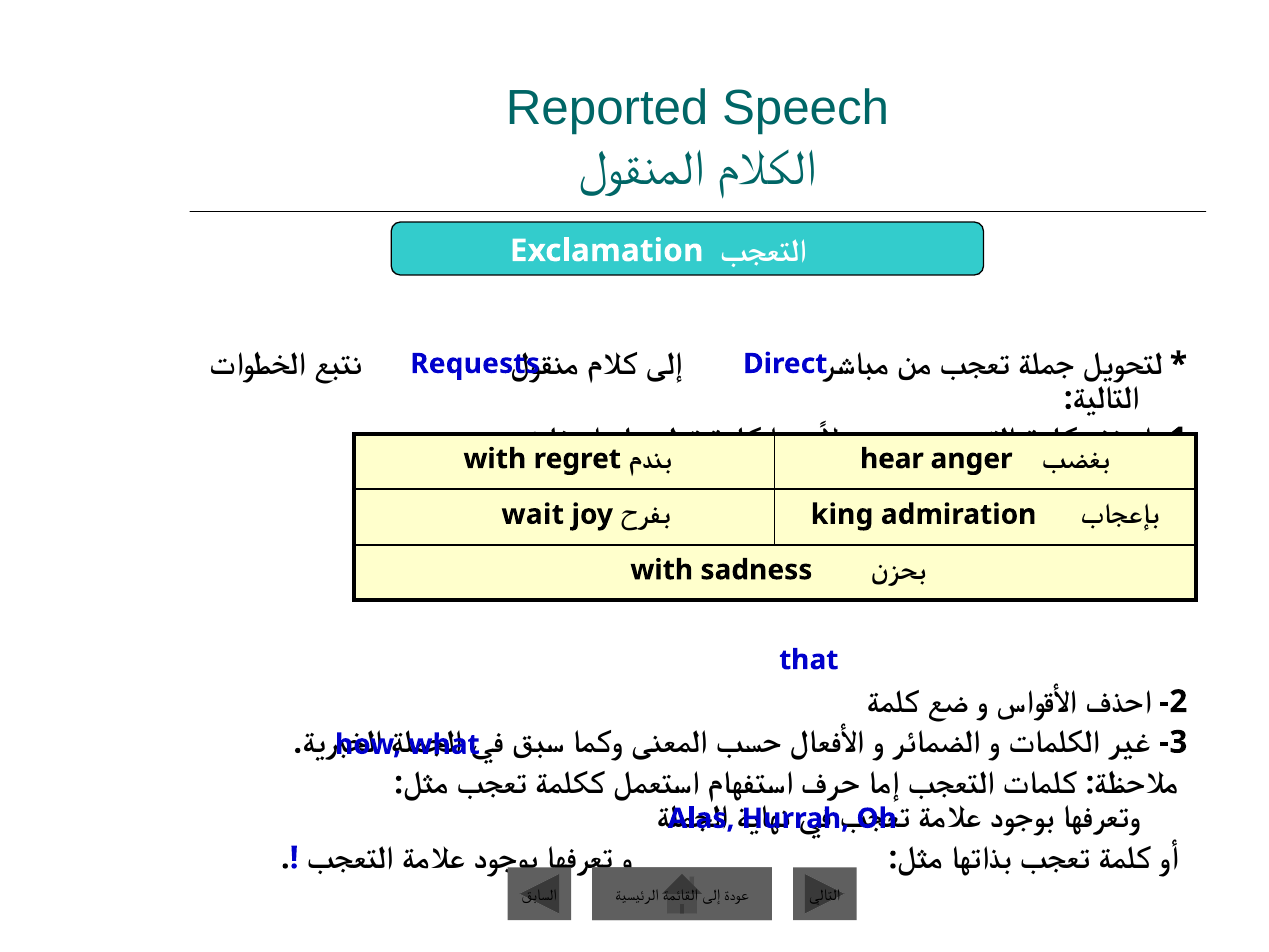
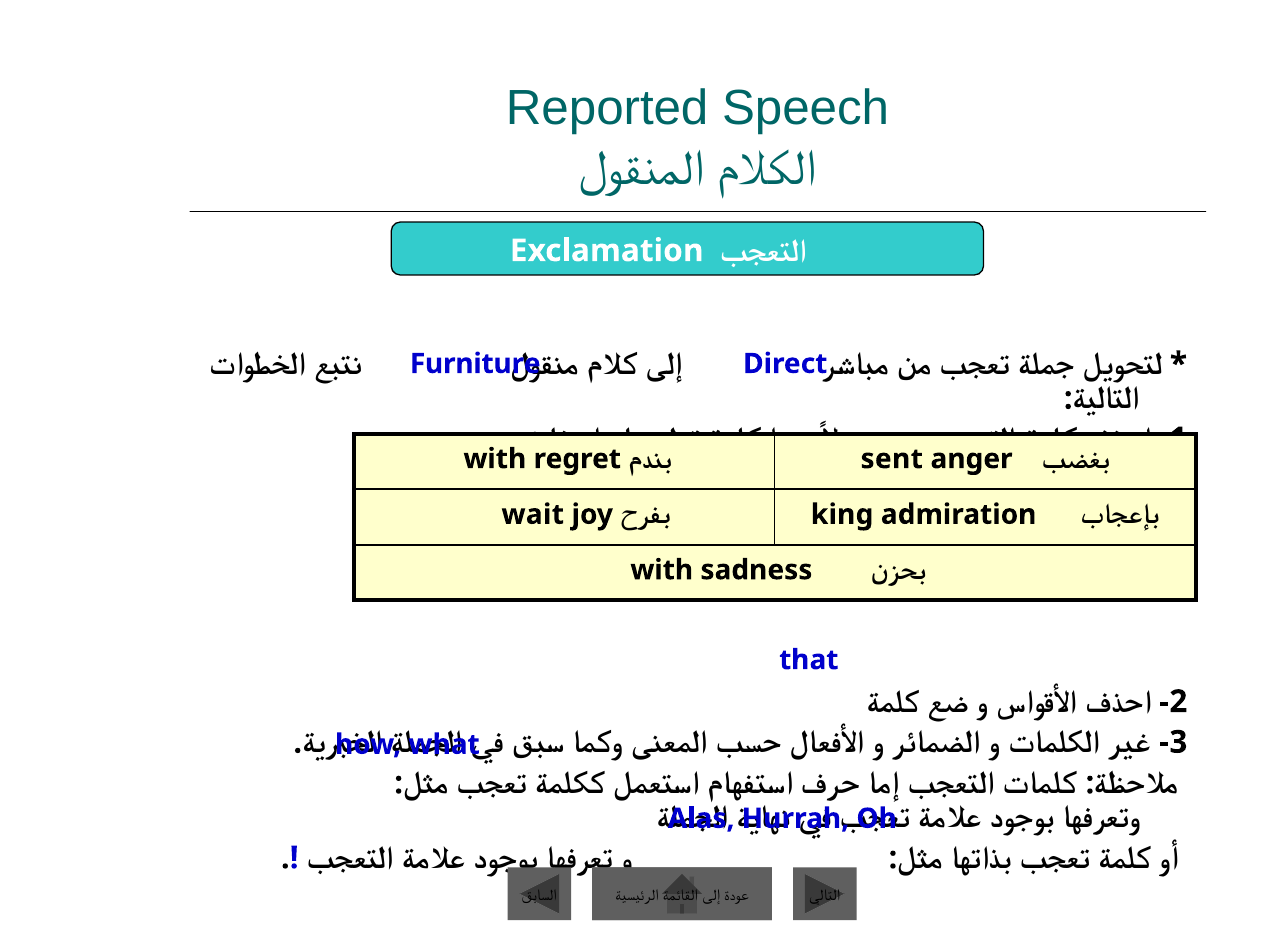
Requests: Requests -> Furniture
hear: hear -> sent
